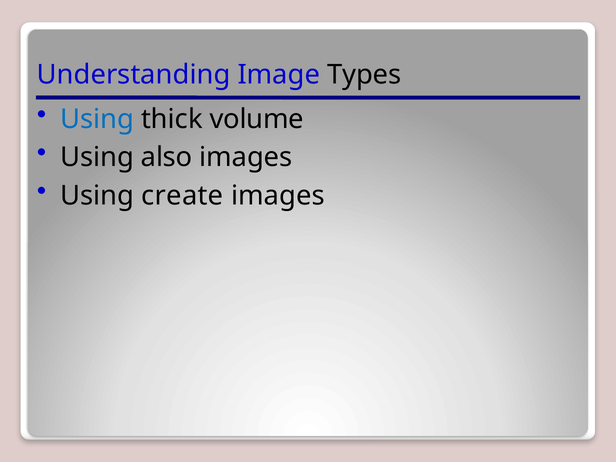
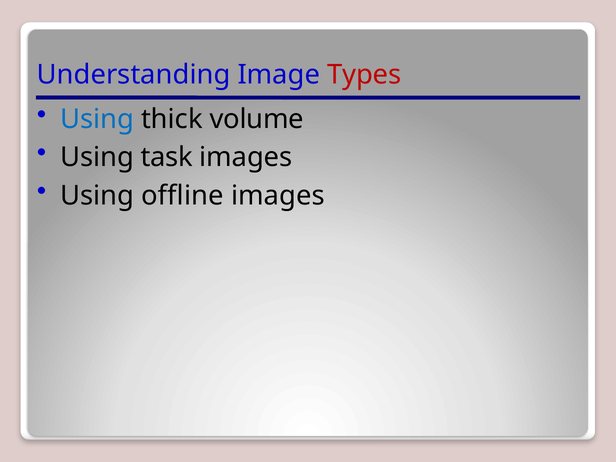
Types colour: black -> red
also: also -> task
create: create -> offline
